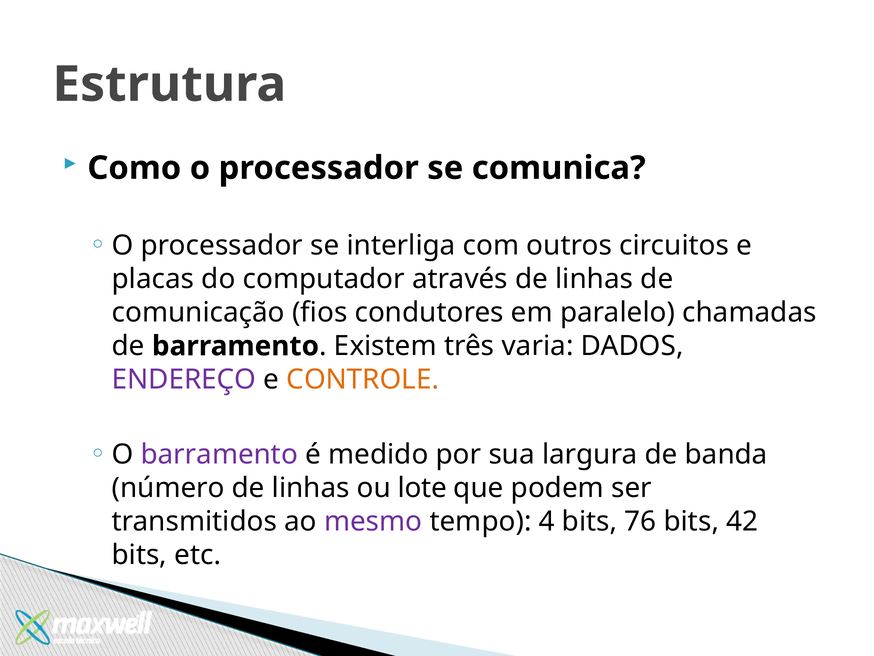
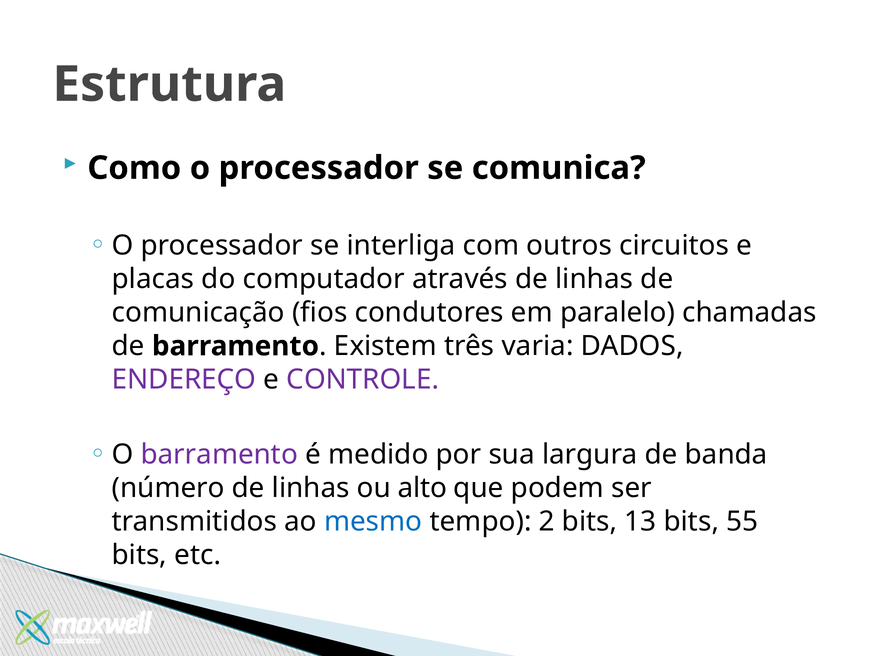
CONTROLE colour: orange -> purple
lote: lote -> alto
mesmo colour: purple -> blue
4: 4 -> 2
76: 76 -> 13
42: 42 -> 55
